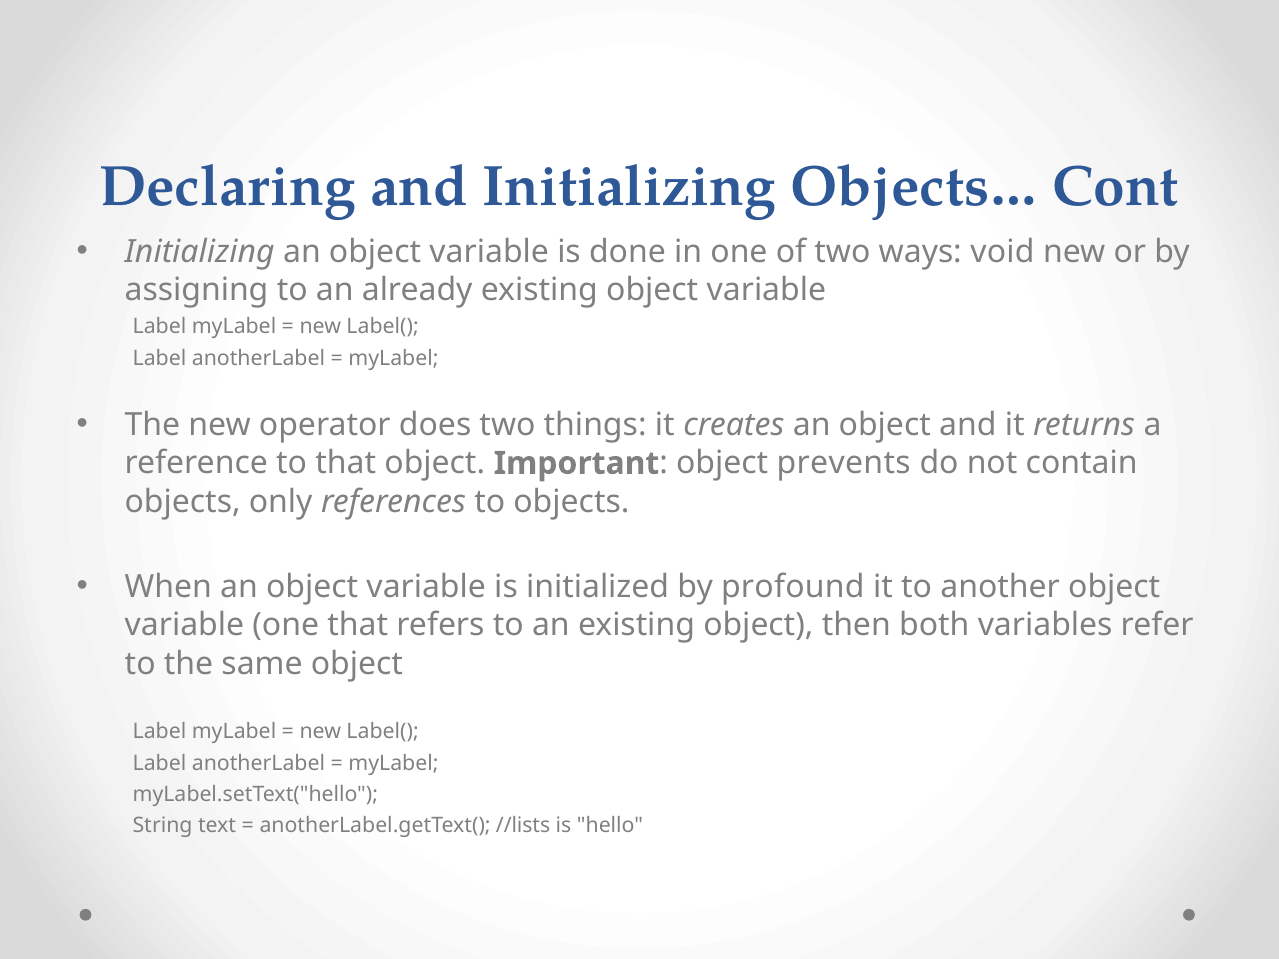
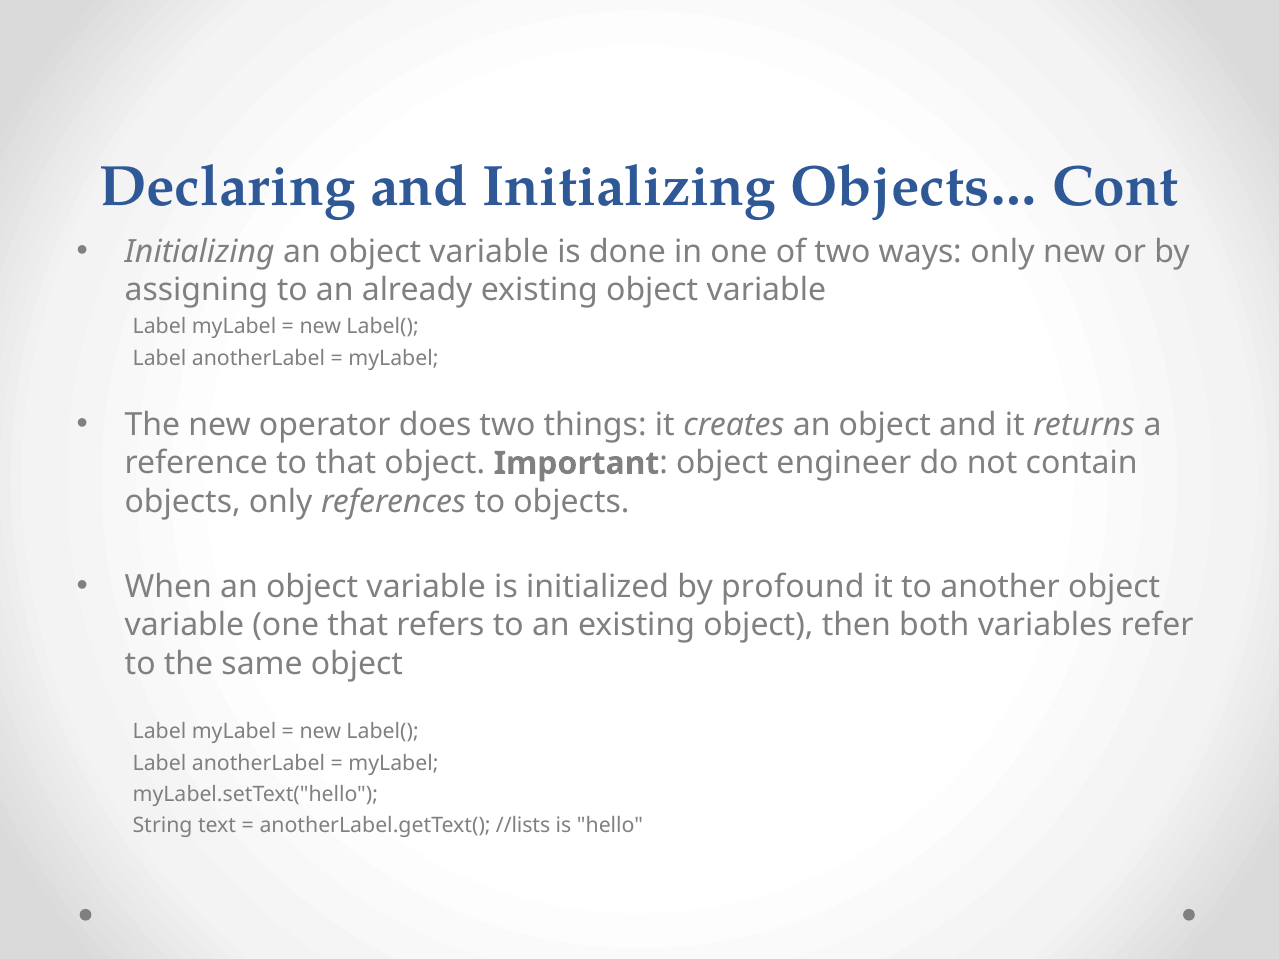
ways void: void -> only
prevents: prevents -> engineer
